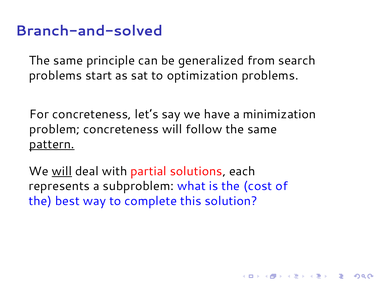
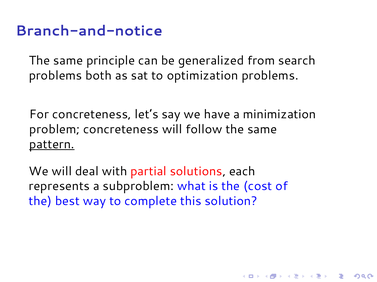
Branch-and-solved: Branch-and-solved -> Branch-and-notice
start: start -> both
will at (62, 172) underline: present -> none
